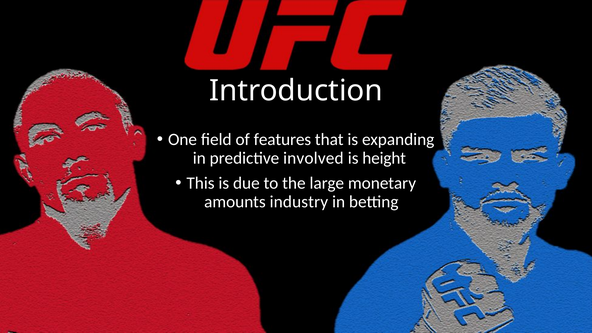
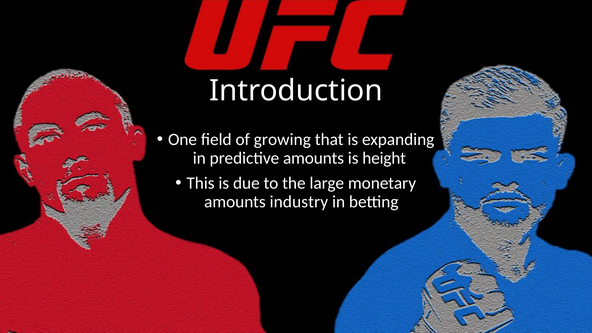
features: features -> growing
predictive involved: involved -> amounts
